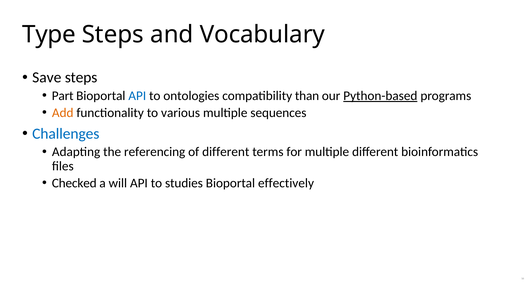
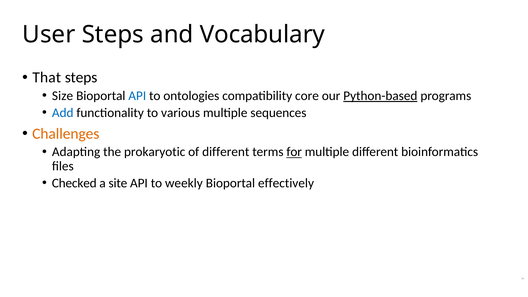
Type: Type -> User
Save: Save -> That
Part: Part -> Size
than: than -> core
Add colour: orange -> blue
Challenges colour: blue -> orange
referencing: referencing -> prokaryotic
for underline: none -> present
will: will -> site
studies: studies -> weekly
